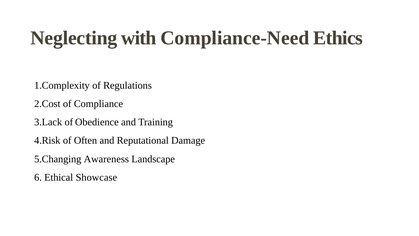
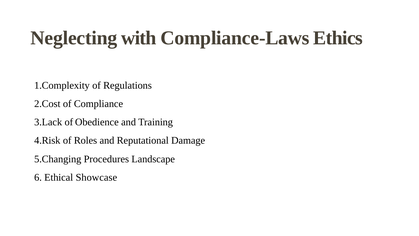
Compliance-Need: Compliance-Need -> Compliance-Laws
Often: Often -> Roles
Awareness: Awareness -> Procedures
